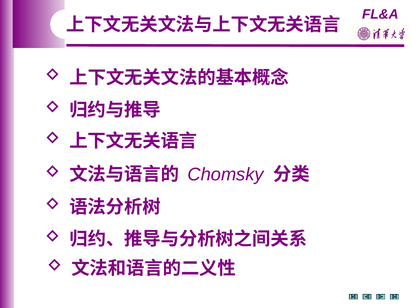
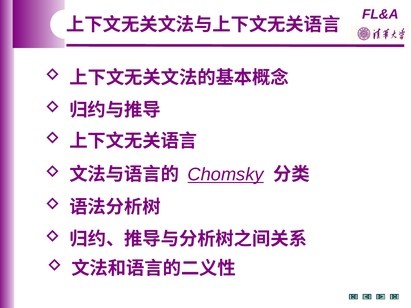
Chomsky underline: none -> present
